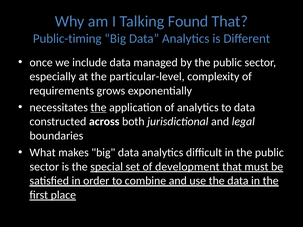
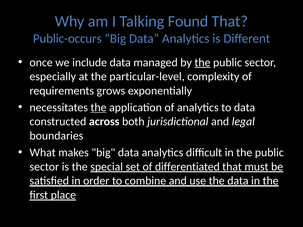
Public-timing: Public-timing -> Public-occurs
the at (202, 62) underline: none -> present
development: development -> differentiated
